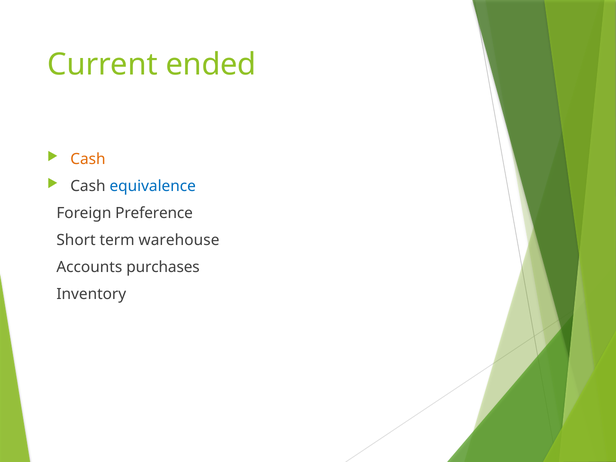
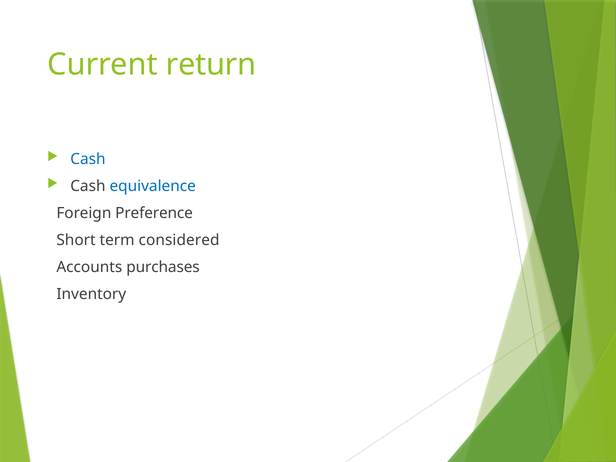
ended: ended -> return
Cash at (88, 159) colour: orange -> blue
warehouse: warehouse -> considered
